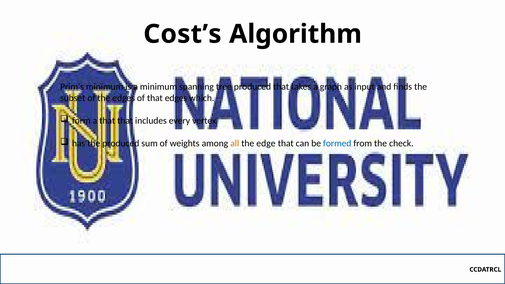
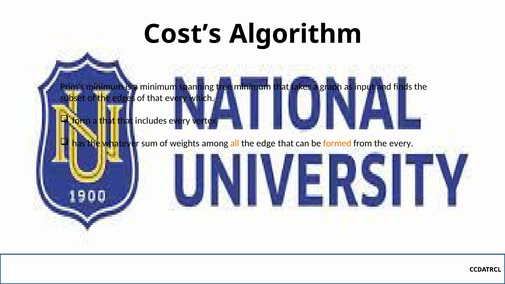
tree produced: produced -> minimum
that edges: edges -> every
the produced: produced -> whatever
formed colour: blue -> orange
the check: check -> every
